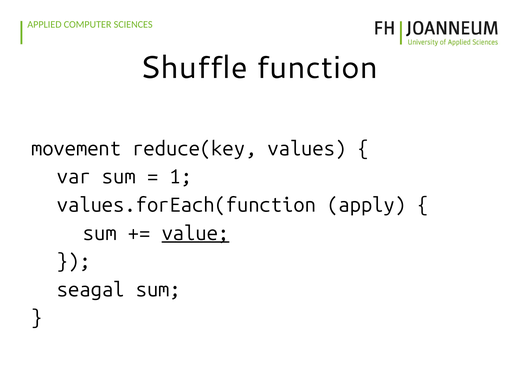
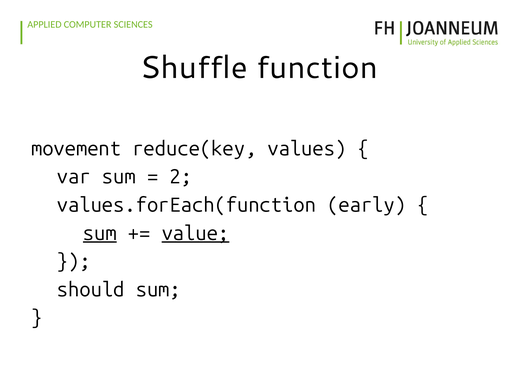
1: 1 -> 2
apply: apply -> early
sum at (100, 233) underline: none -> present
seagal: seagal -> should
